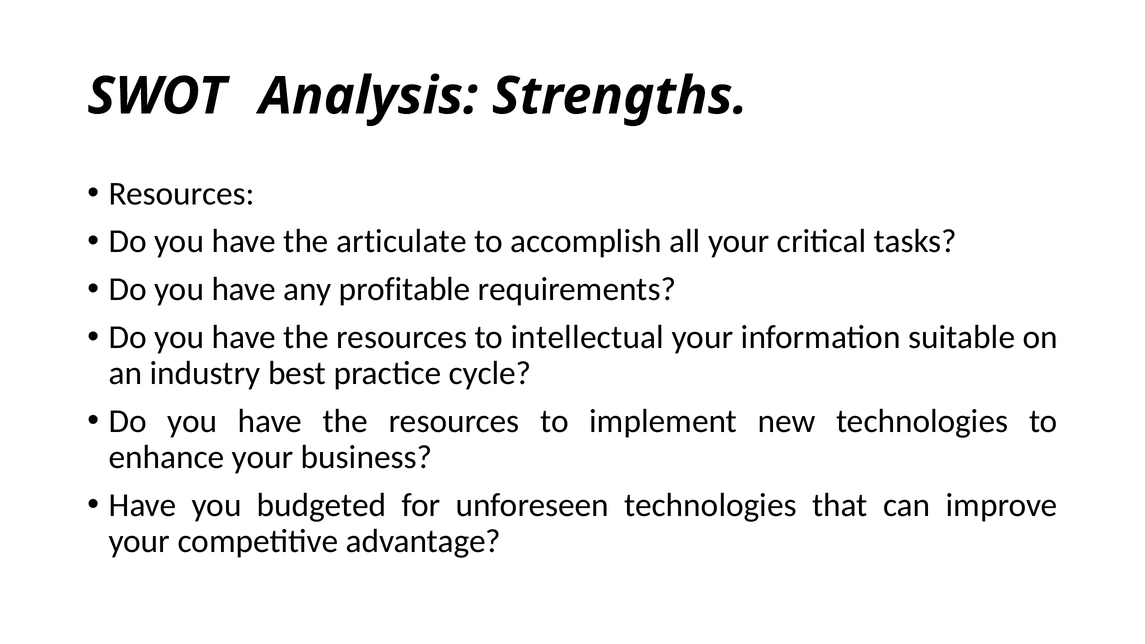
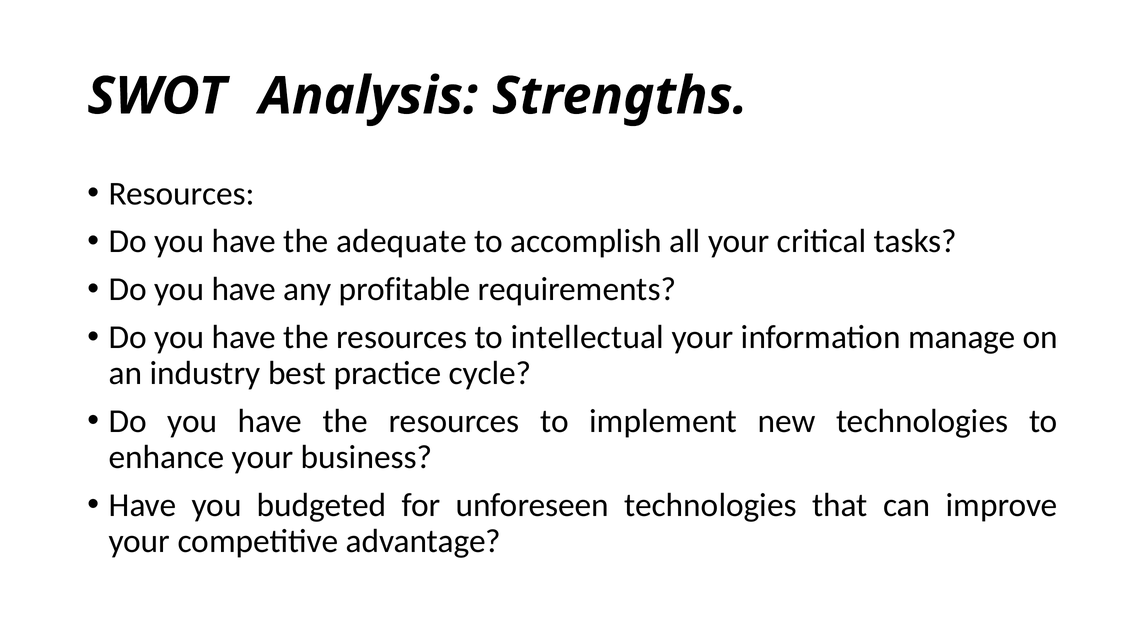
articulate: articulate -> adequate
suitable: suitable -> manage
